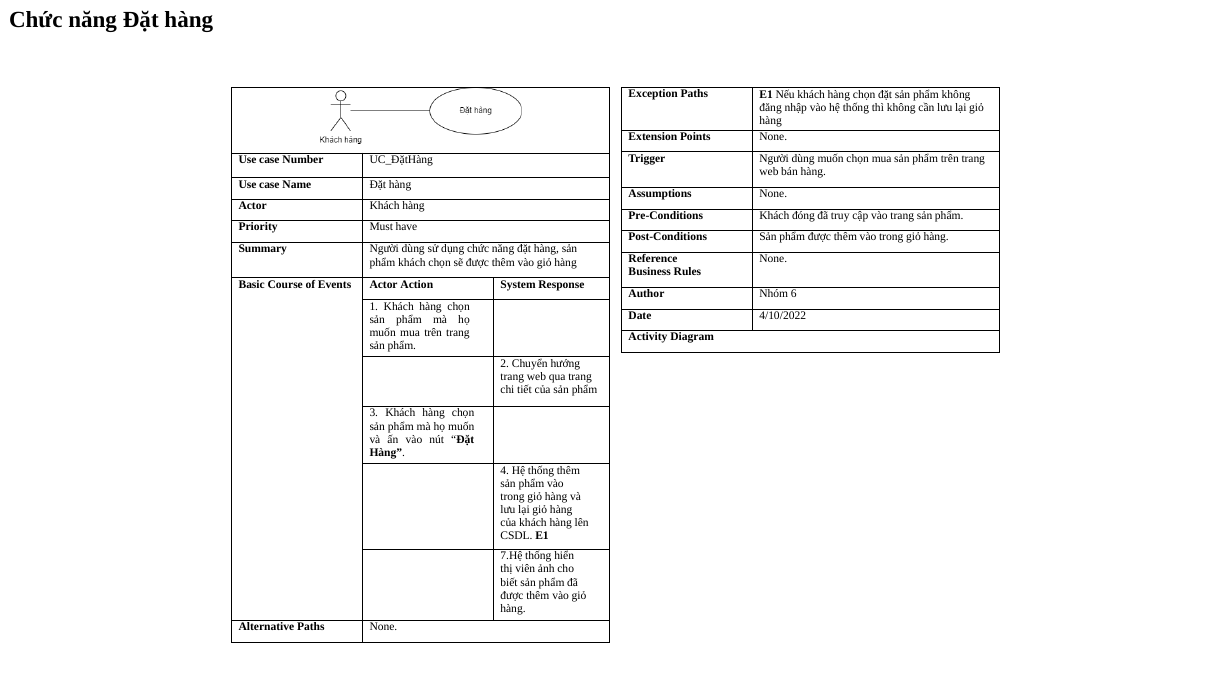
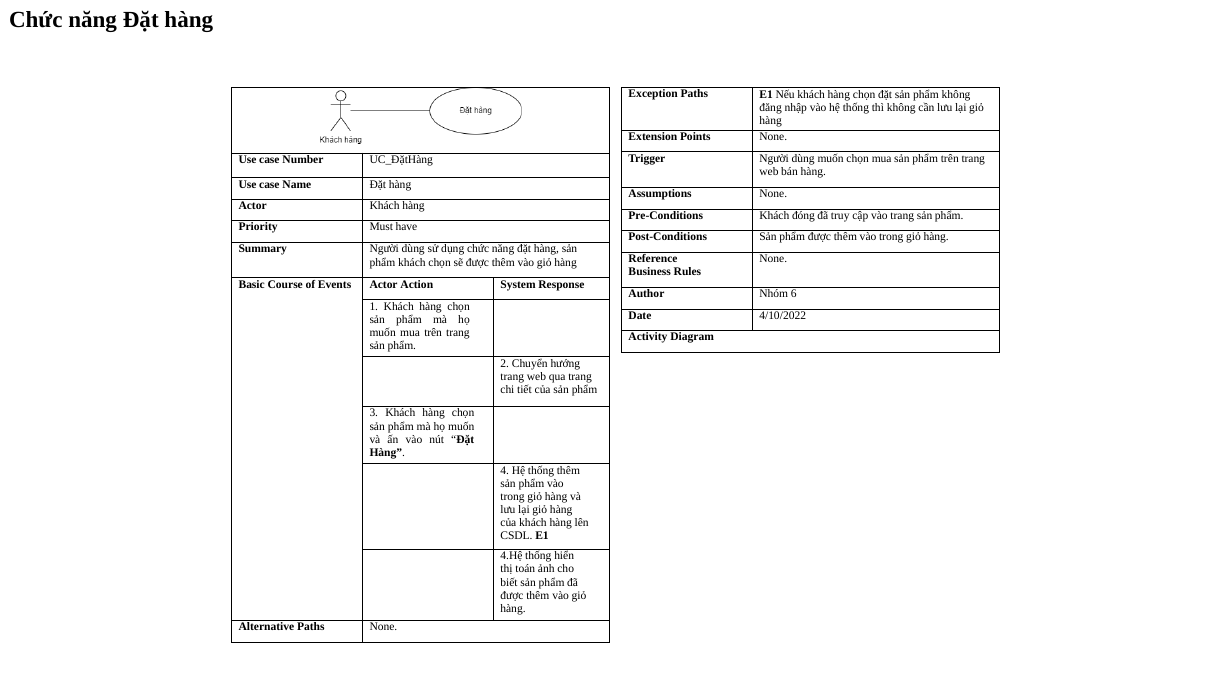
7.Hệ: 7.Hệ -> 4.Hệ
viên: viên -> toán
